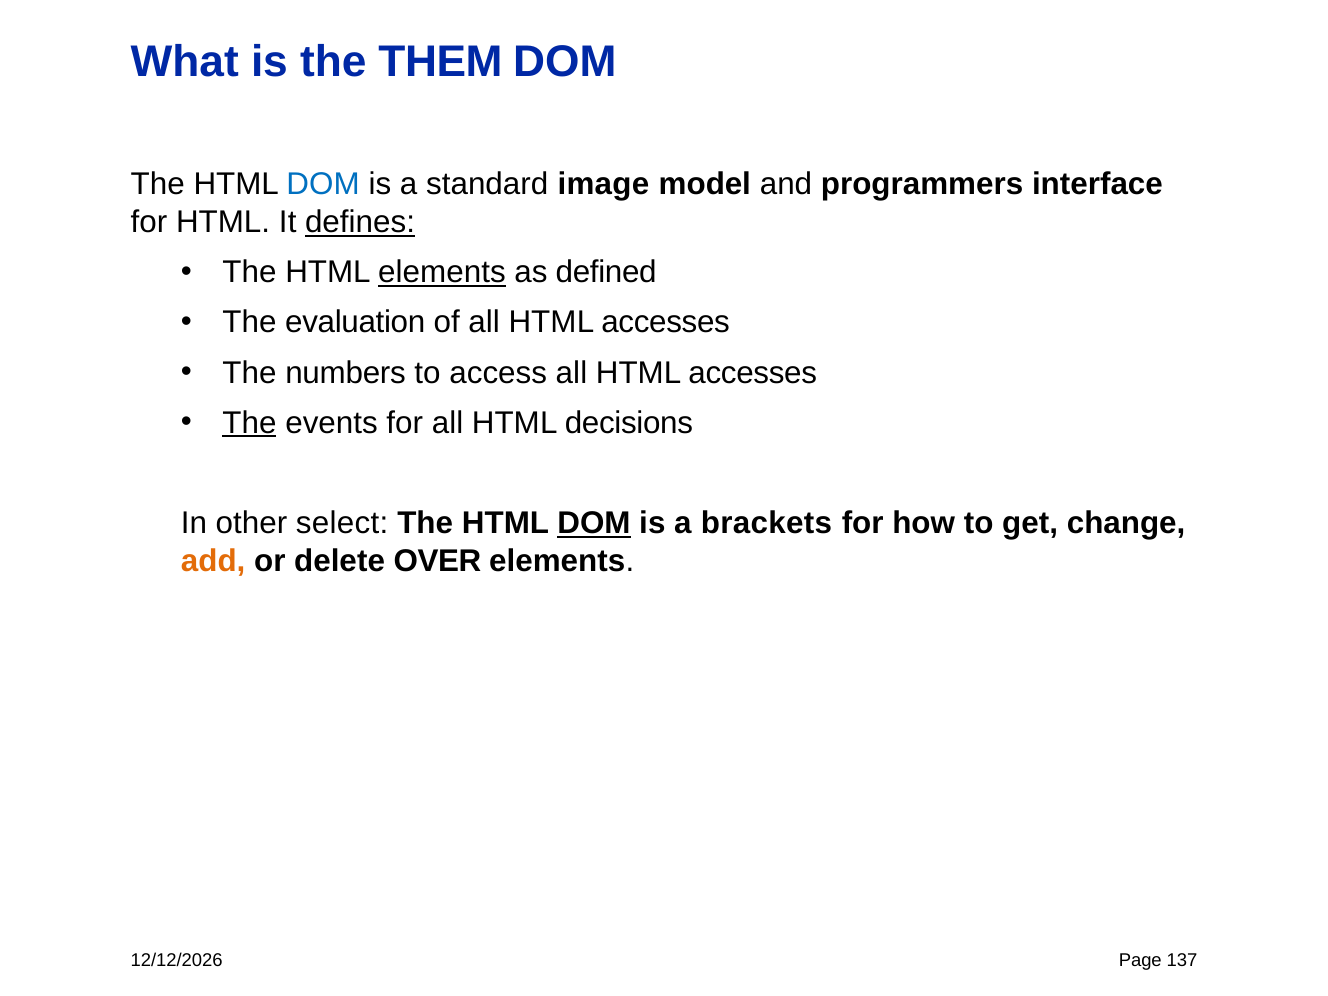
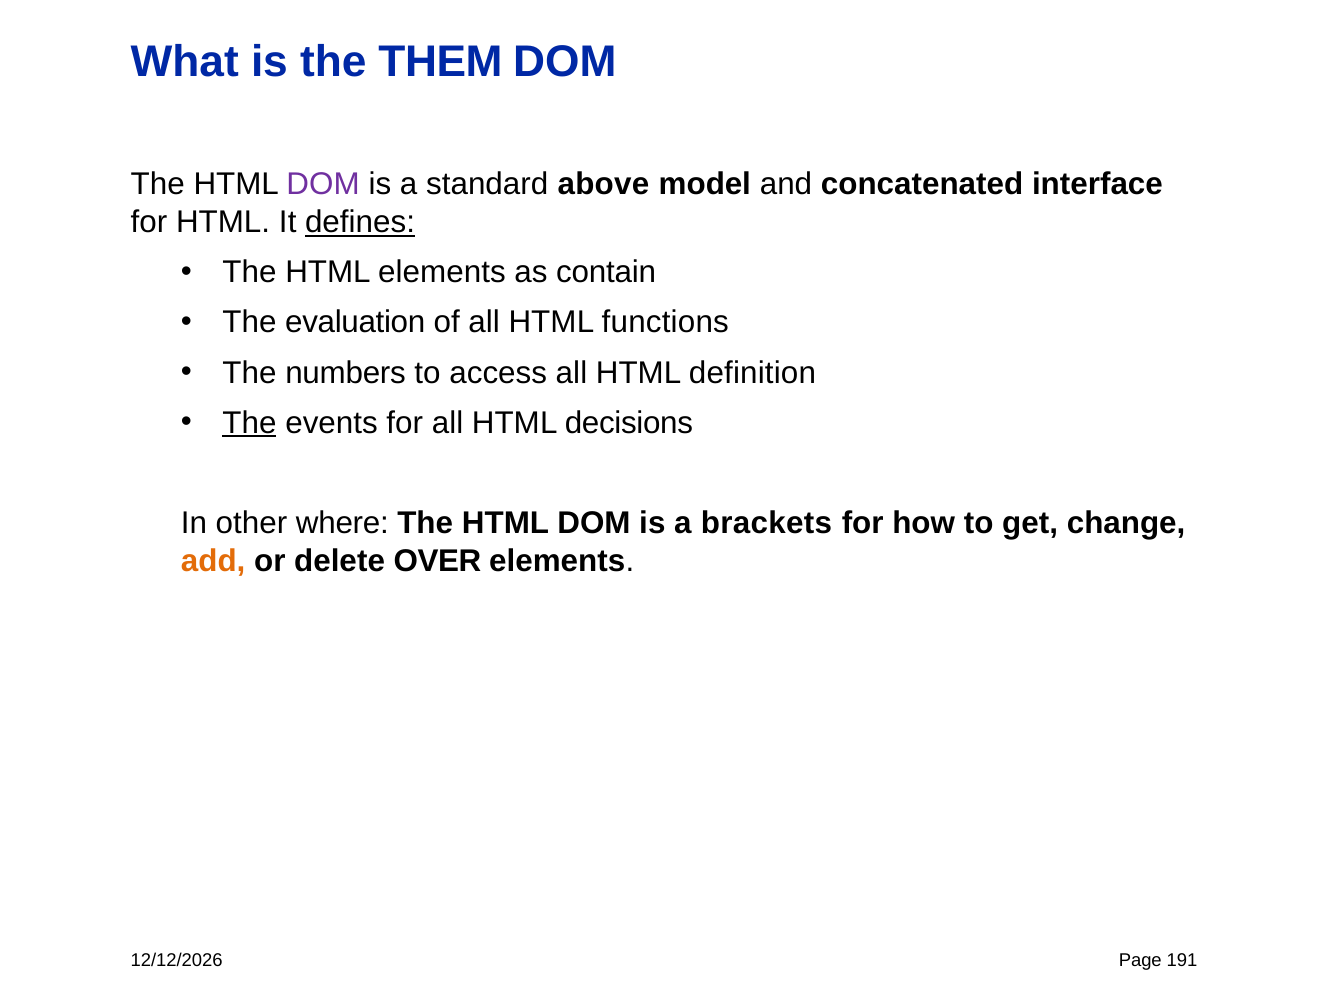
DOM at (323, 184) colour: blue -> purple
image: image -> above
programmers: programmers -> concatenated
elements at (442, 272) underline: present -> none
defined: defined -> contain
of all HTML accesses: accesses -> functions
access all HTML accesses: accesses -> definition
select: select -> where
DOM at (594, 523) underline: present -> none
137: 137 -> 191
